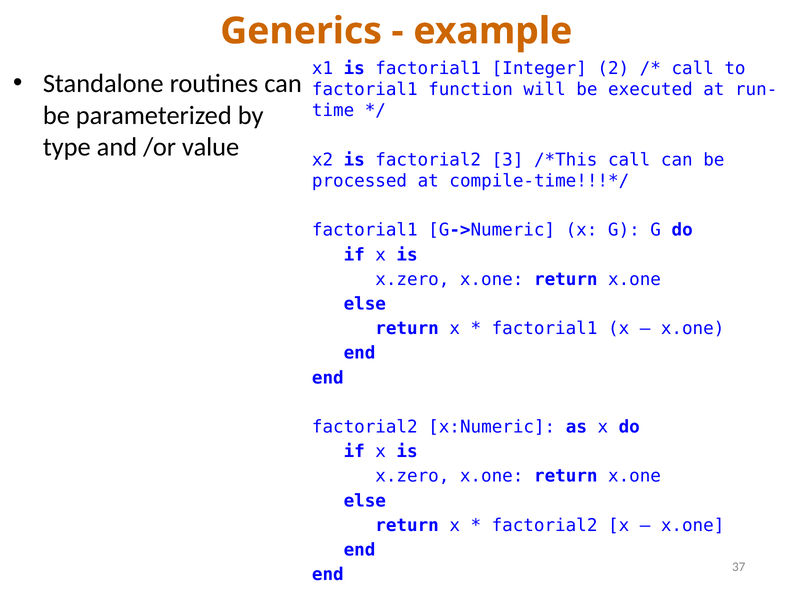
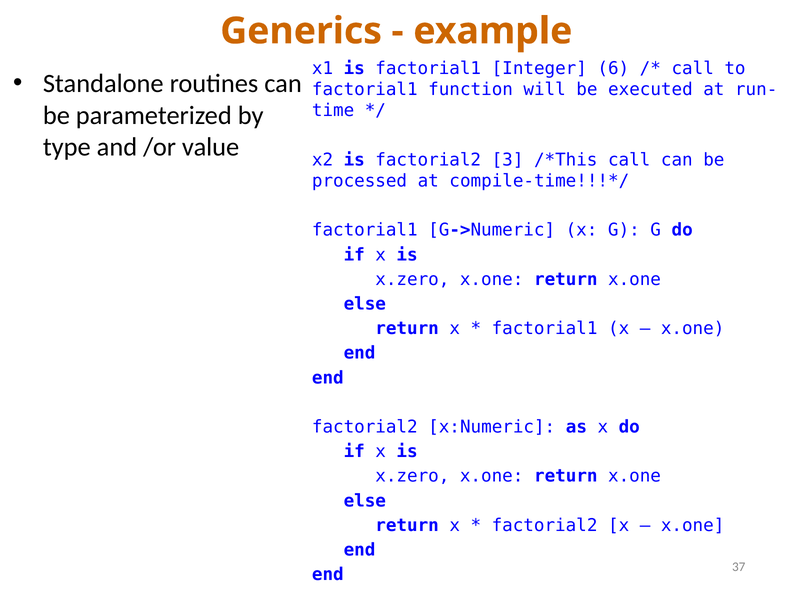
2: 2 -> 6
